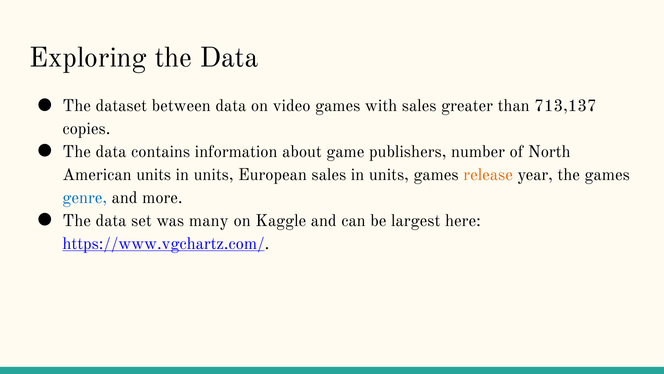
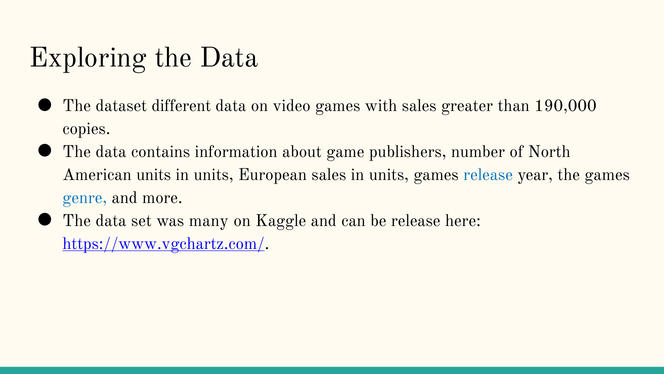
between: between -> different
713,137: 713,137 -> 190,000
release at (488, 175) colour: orange -> blue
be largest: largest -> release
